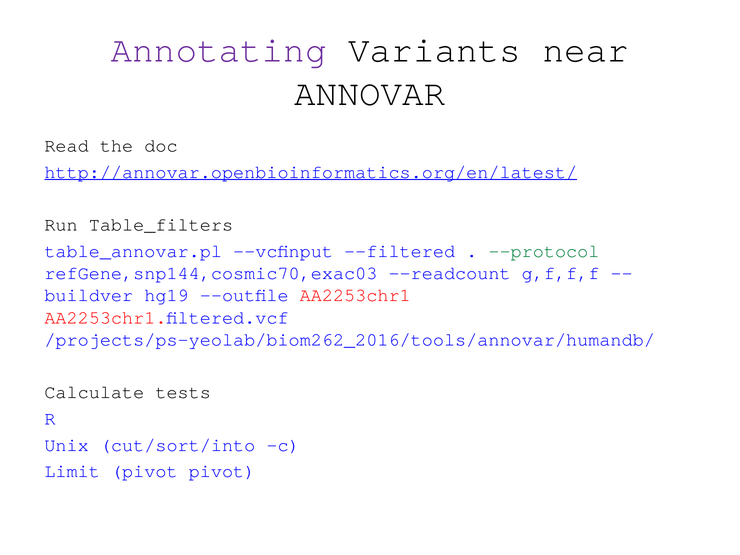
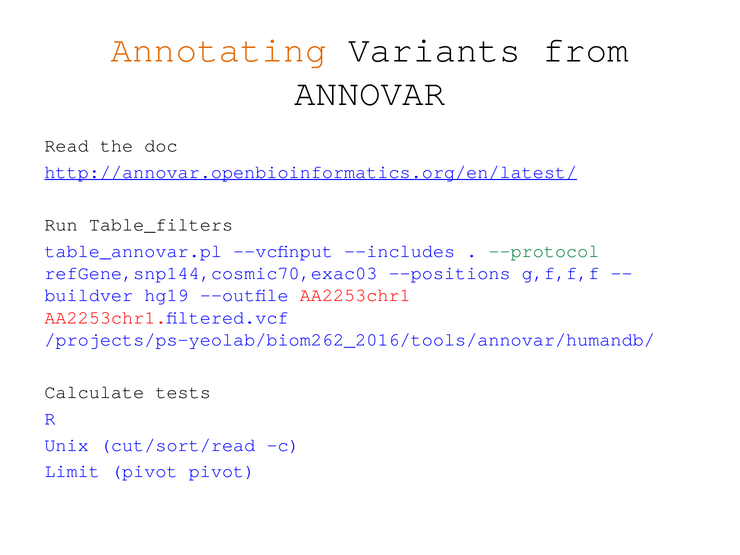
Annotating colour: purple -> orange
near: near -> from
--filtered: --filtered -> --includes
--readcount: --readcount -> --positions
cut/sort/into: cut/sort/into -> cut/sort/read
